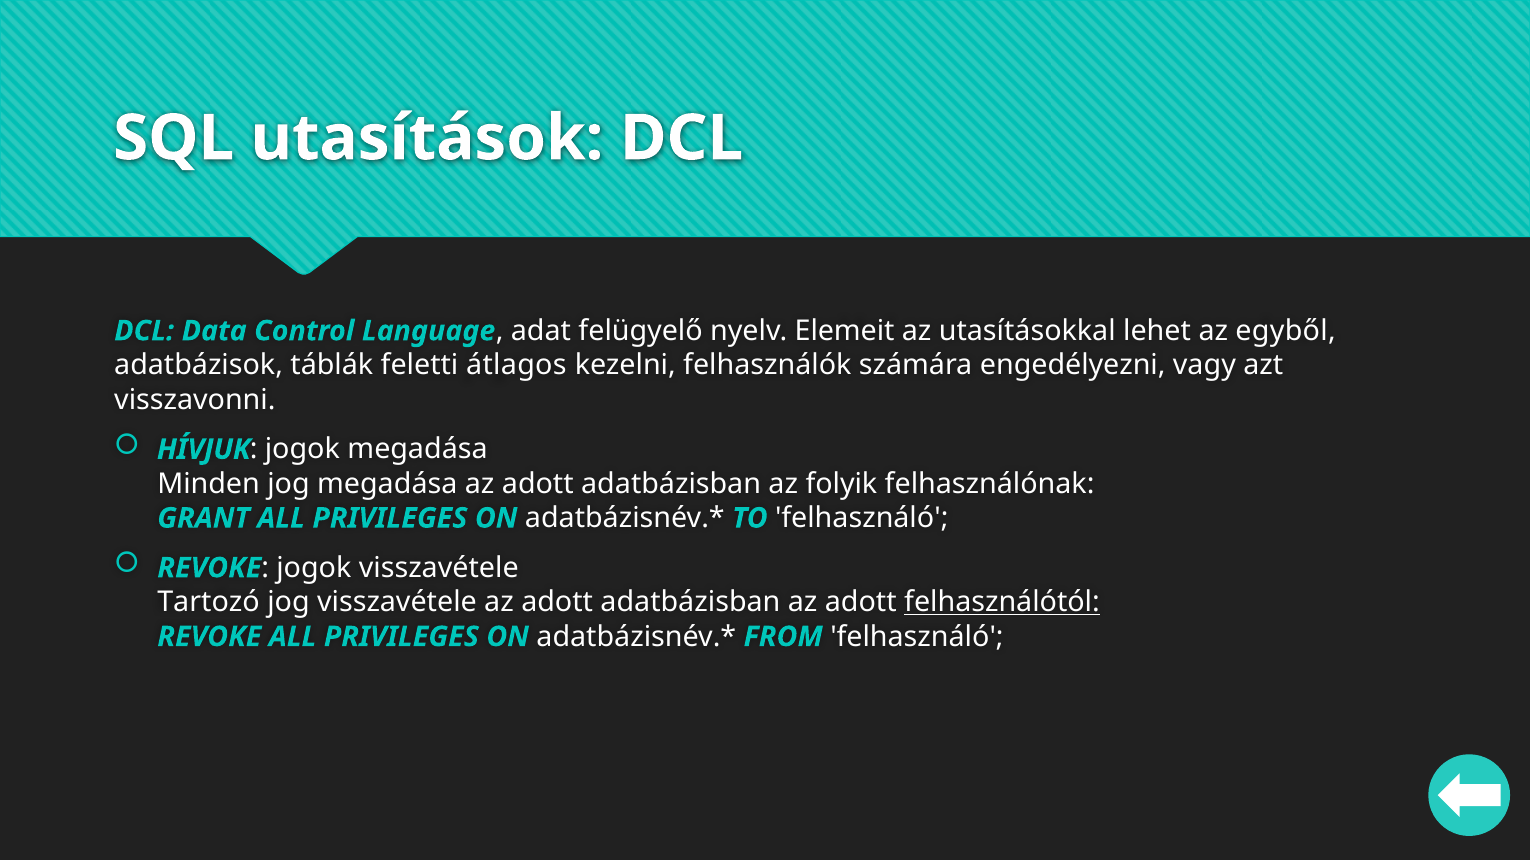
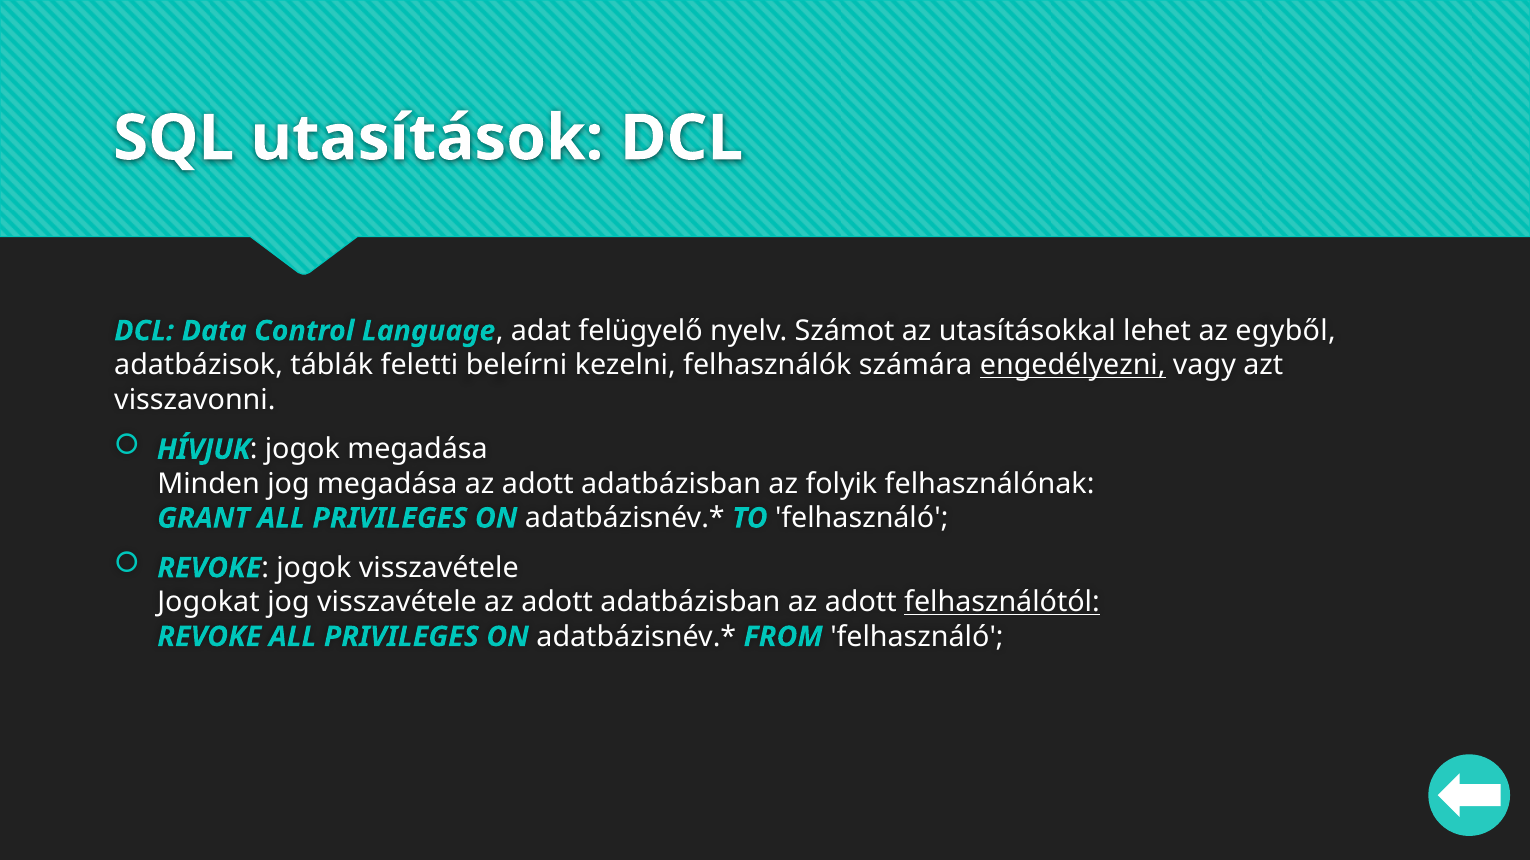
Elemeit: Elemeit -> Számot
átlagos: átlagos -> beleírni
engedélyezni underline: none -> present
Tartozó: Tartozó -> Jogokat
